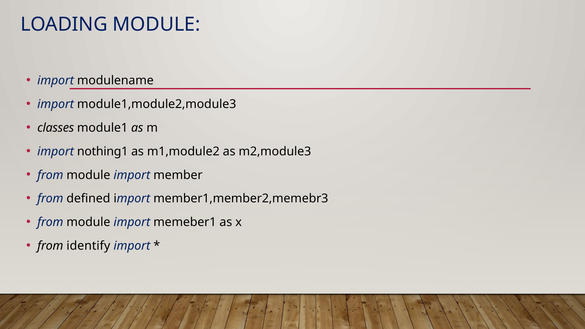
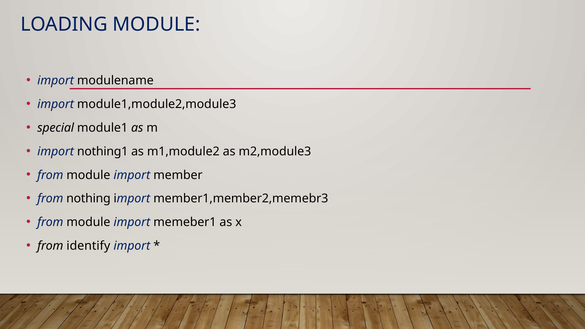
classes: classes -> special
defined: defined -> nothing
